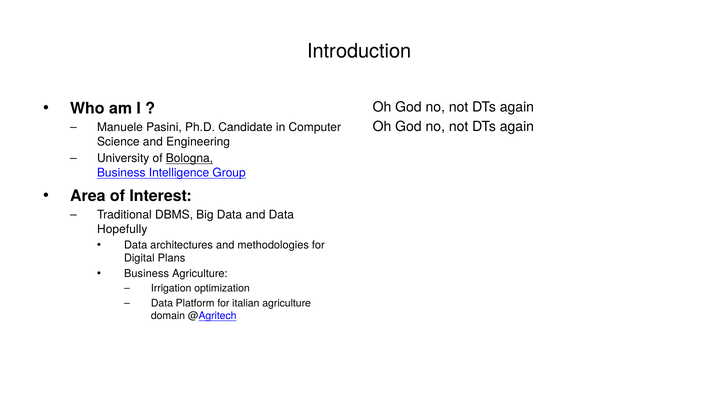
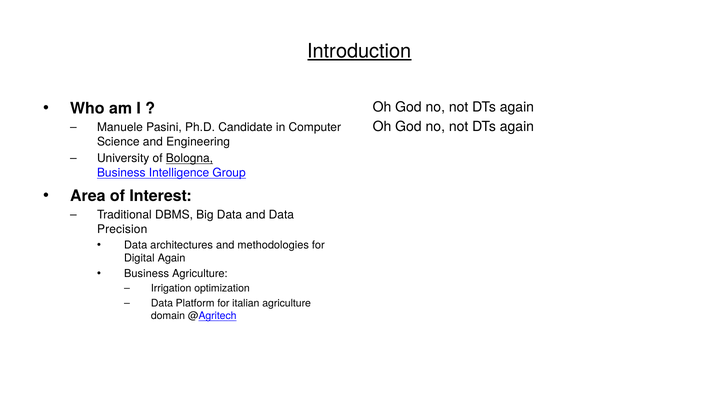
Introduction underline: none -> present
Hopefully: Hopefully -> Precision
Digital Plans: Plans -> Again
